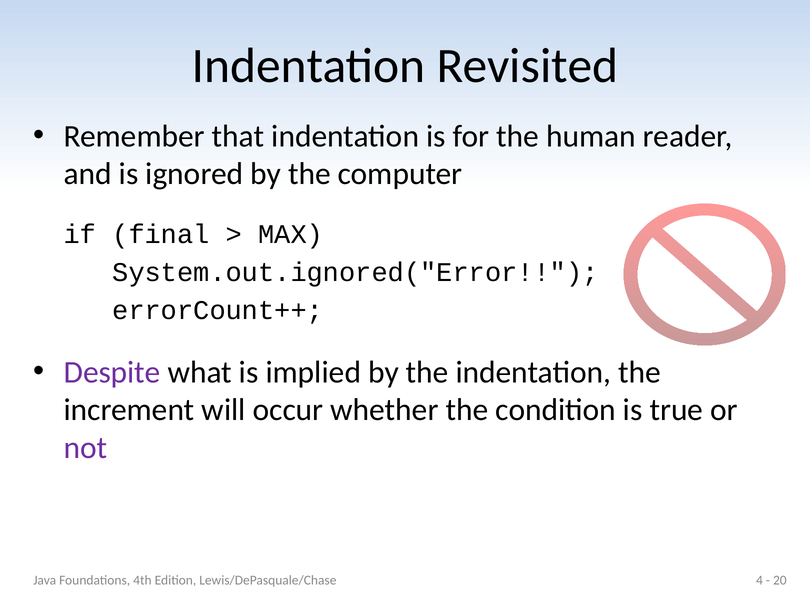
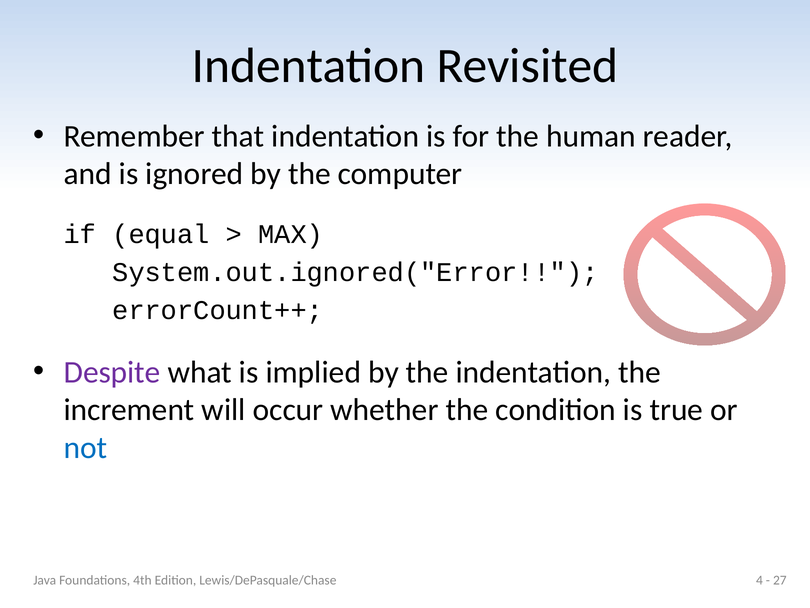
final: final -> equal
not colour: purple -> blue
20: 20 -> 27
